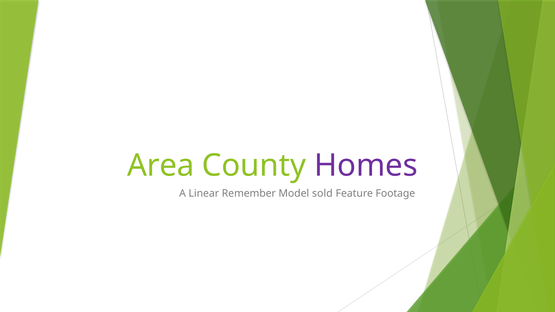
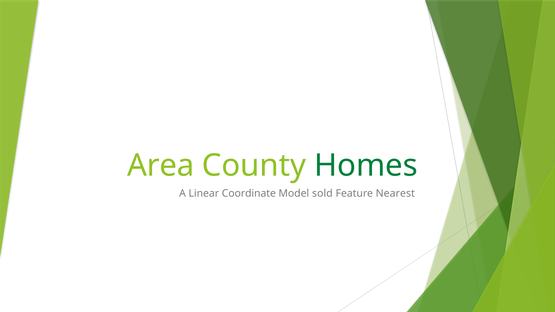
Homes colour: purple -> green
Remember: Remember -> Coordinate
Footage: Footage -> Nearest
